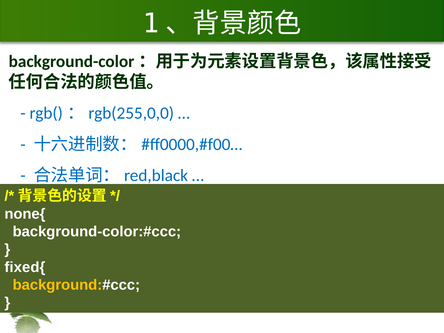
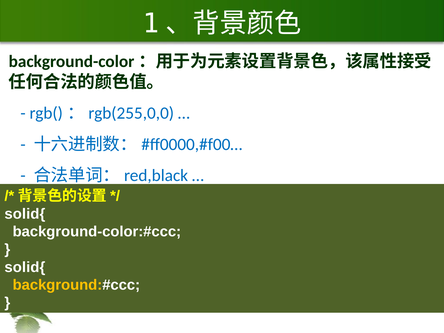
none{ at (25, 214): none{ -> solid{
fixed{ at (25, 267): fixed{ -> solid{
